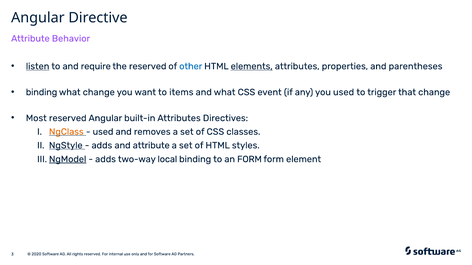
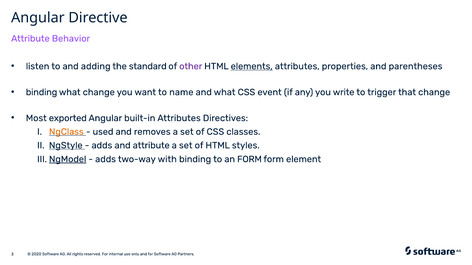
listen underline: present -> none
require: require -> adding
the reserved: reserved -> standard
other colour: blue -> purple
items: items -> name
you used: used -> write
Most reserved: reserved -> exported
local: local -> with
